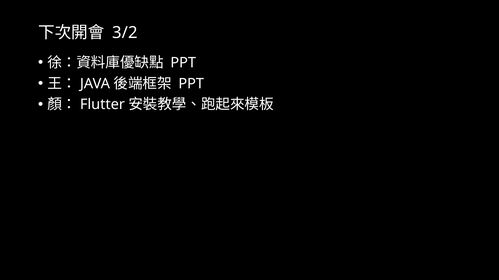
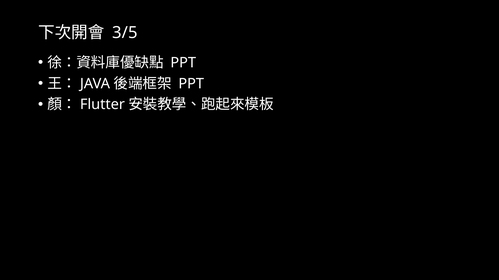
3/2: 3/2 -> 3/5
